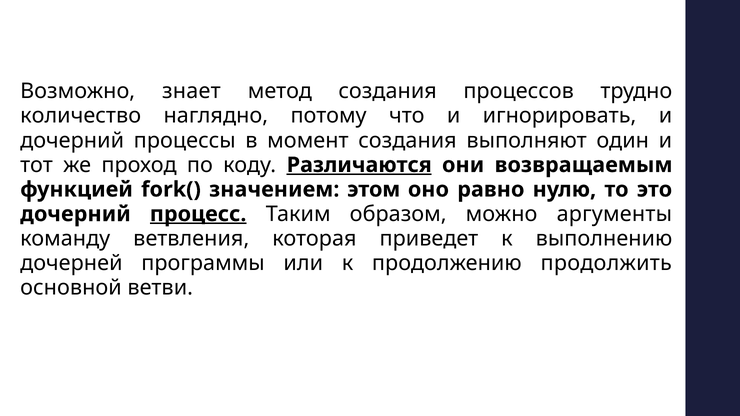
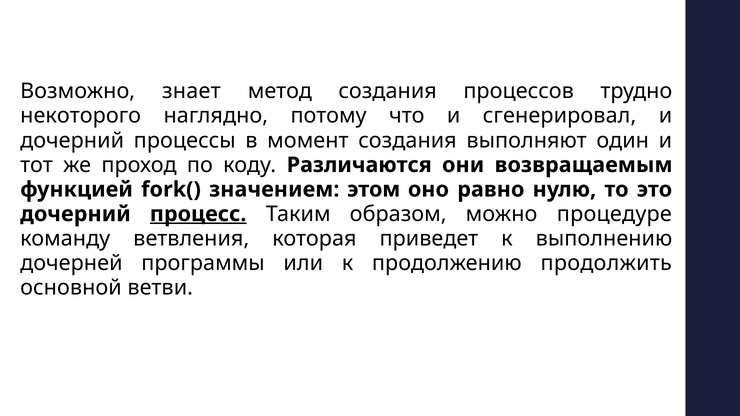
количество: количество -> некоторого
игнорировать: игнорировать -> сгенерировал
Различаются underline: present -> none
аргументы: аргументы -> процедуре
